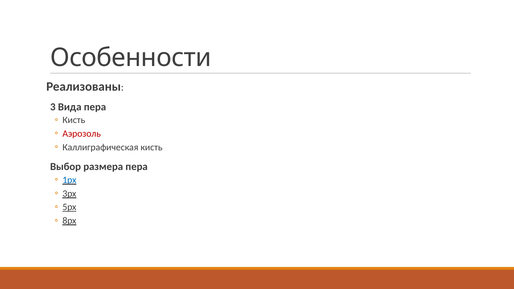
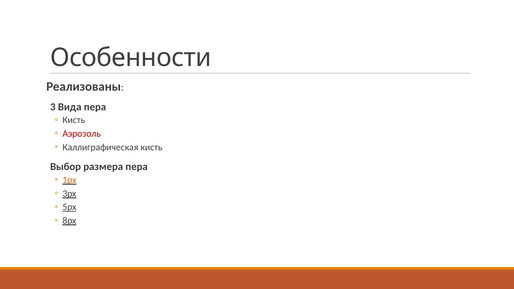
1px colour: blue -> orange
